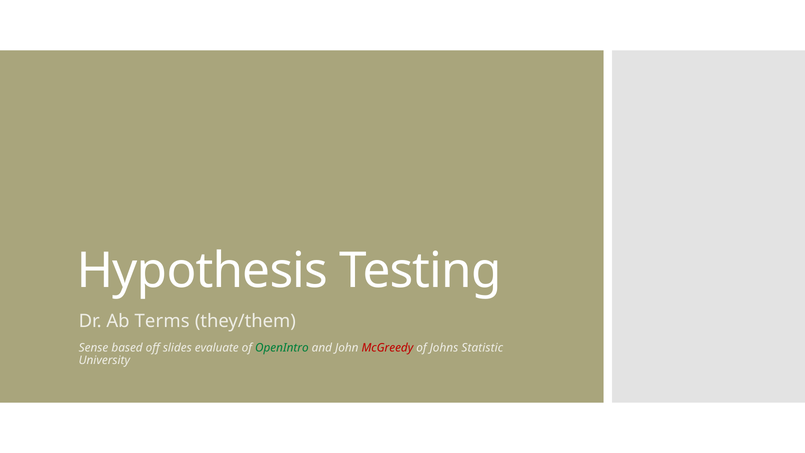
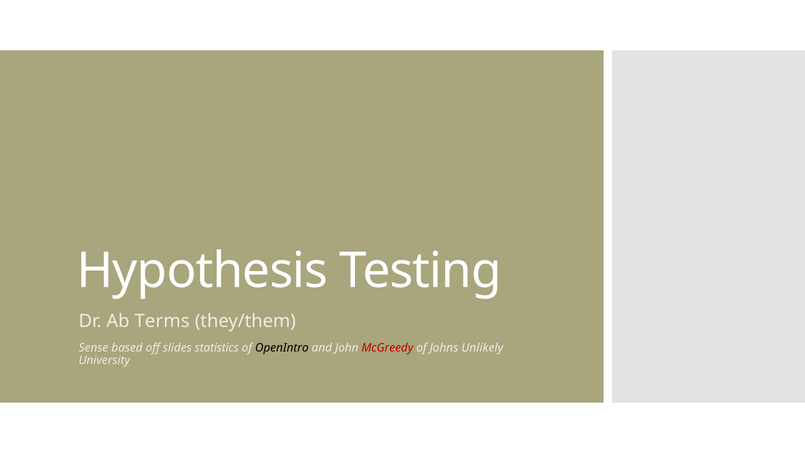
evaluate: evaluate -> statistics
OpenIntro colour: green -> black
Statistic: Statistic -> Unlikely
